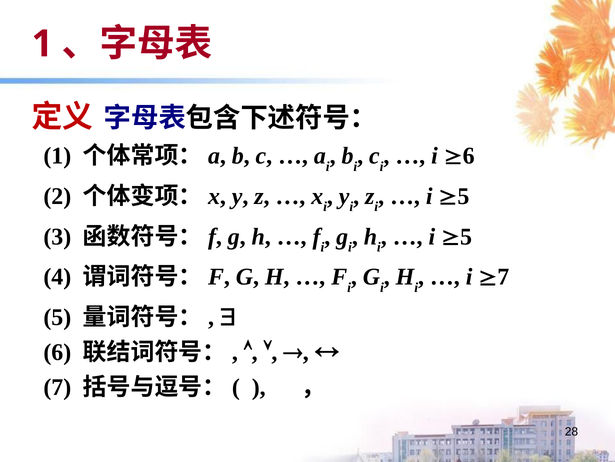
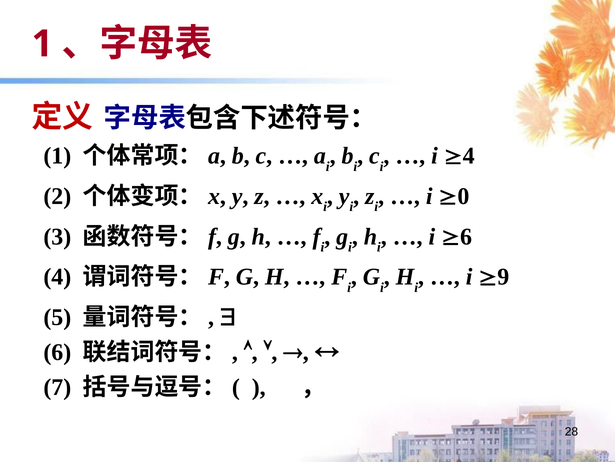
6 at (469, 156): 6 -> 4
5 at (463, 196): 5 -> 0
5 at (466, 236): 5 -> 6
7 at (503, 277): 7 -> 9
